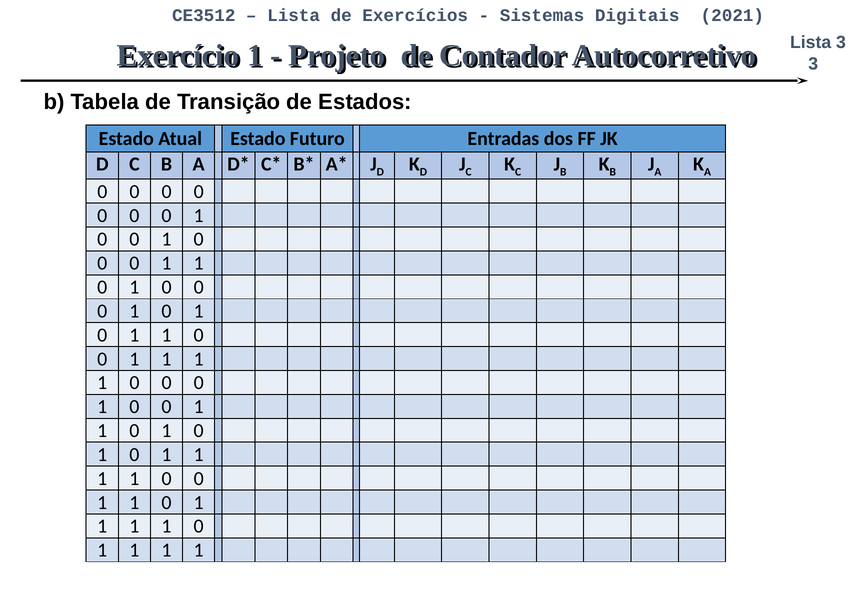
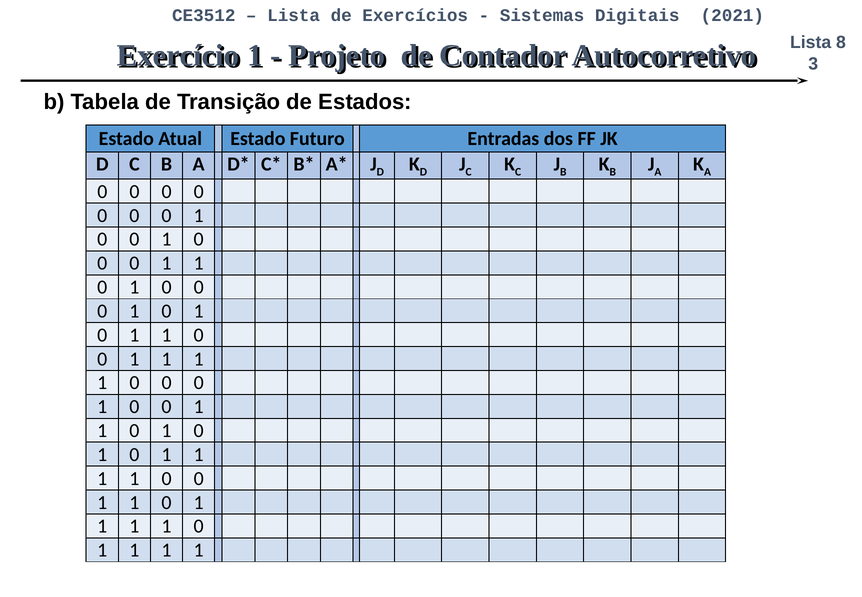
3 at (841, 43): 3 -> 8
